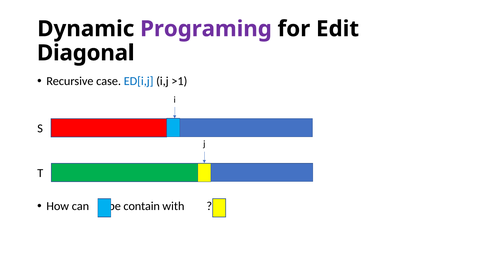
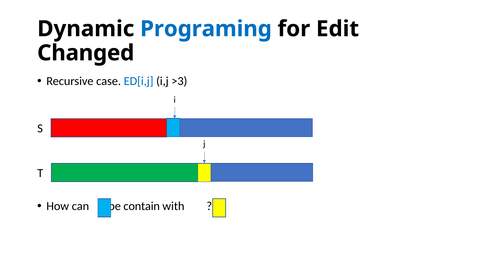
Programing colour: purple -> blue
Diagonal: Diagonal -> Changed
>1: >1 -> >3
